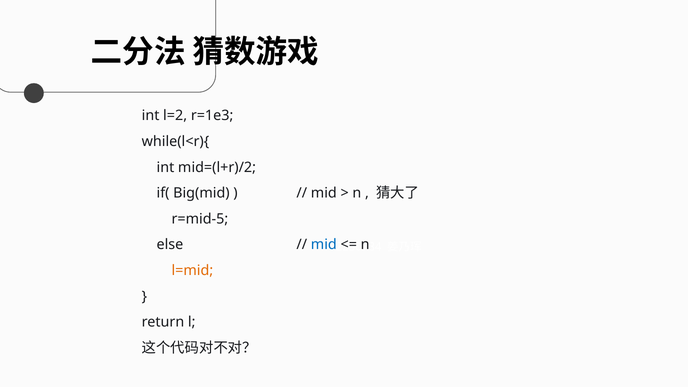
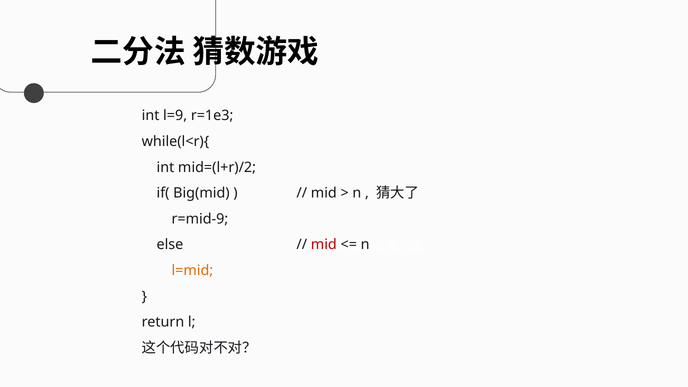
l=2: l=2 -> l=9
r=mid-5: r=mid-5 -> r=mid-9
mid at (324, 245) colour: blue -> red
